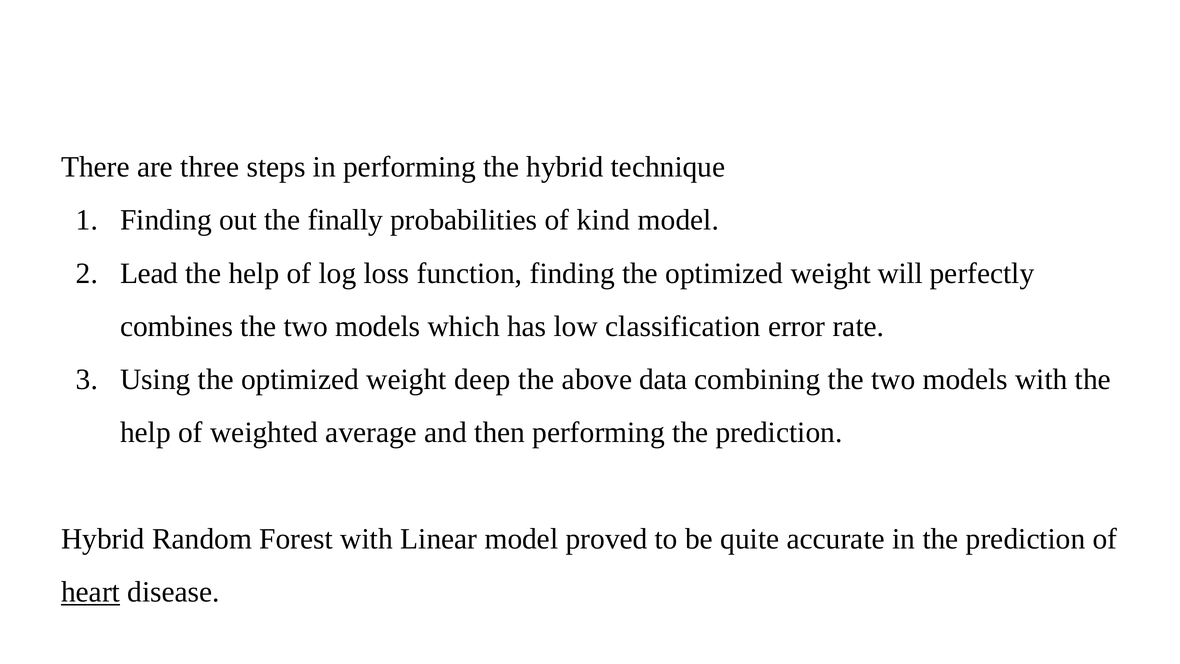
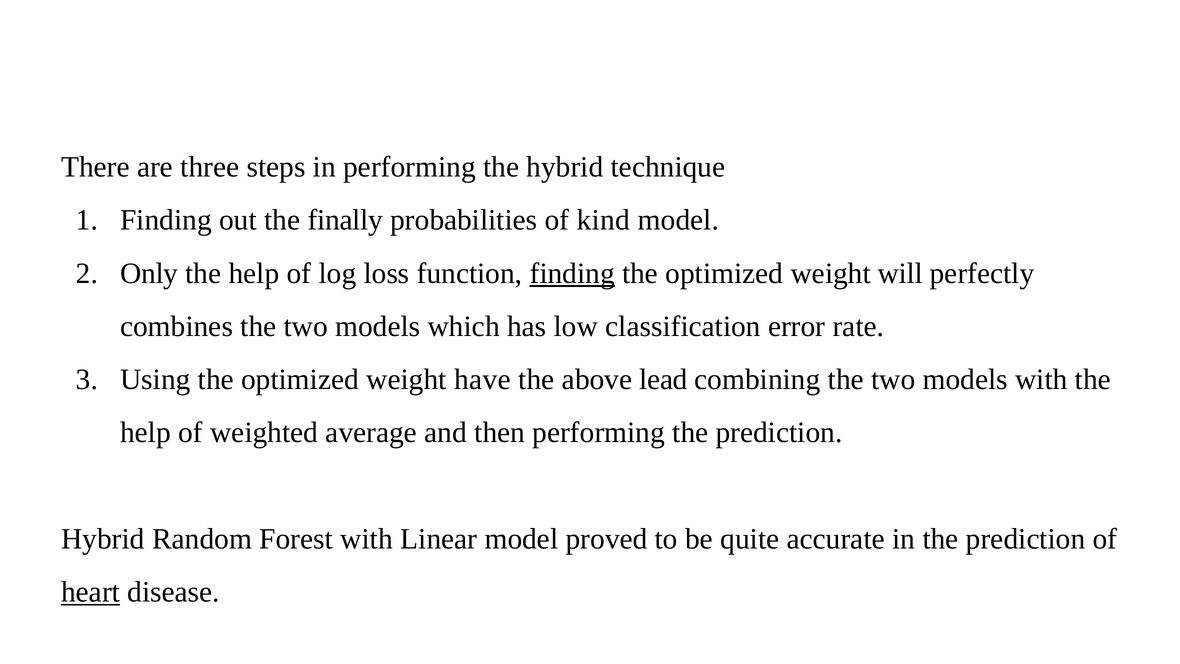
Lead: Lead -> Only
finding at (572, 273) underline: none -> present
deep: deep -> have
data: data -> lead
